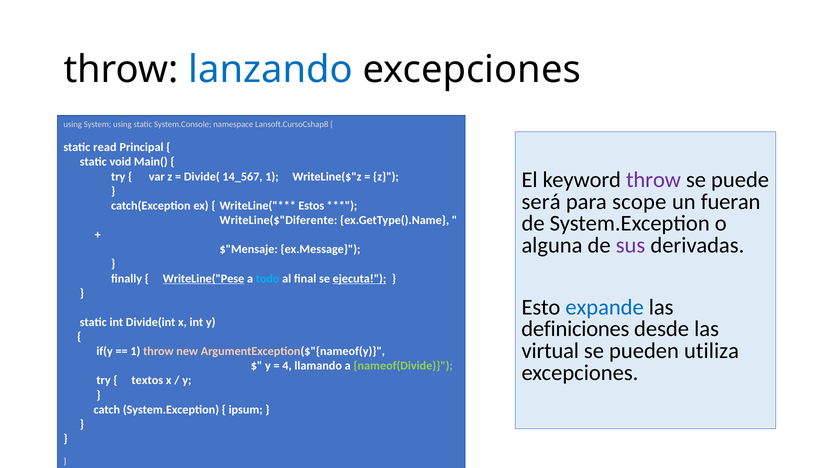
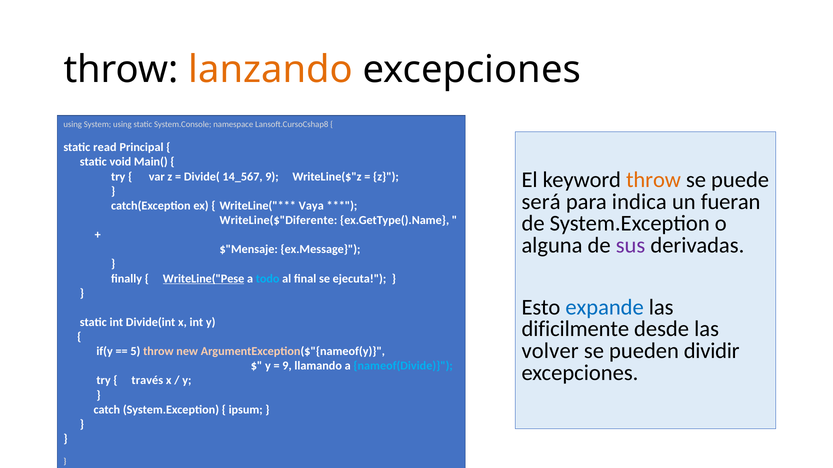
lanzando colour: blue -> orange
throw at (653, 180) colour: purple -> orange
14_567 1: 1 -> 9
scope: scope -> indica
Estos: Estos -> Vaya
ejecuta underline: present -> none
definiciones: definiciones -> dificilmente
virtual: virtual -> volver
utiliza: utiliza -> dividir
1 at (135, 352): 1 -> 5
4 at (287, 366): 4 -> 9
nameof(Divide colour: light green -> light blue
textos: textos -> través
